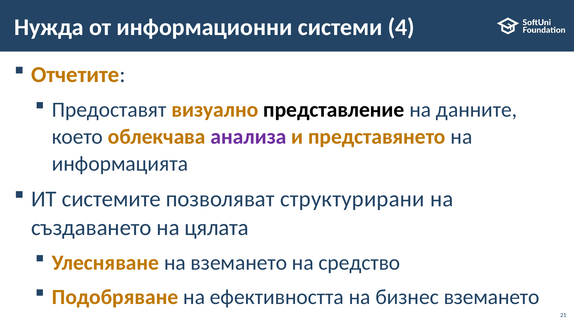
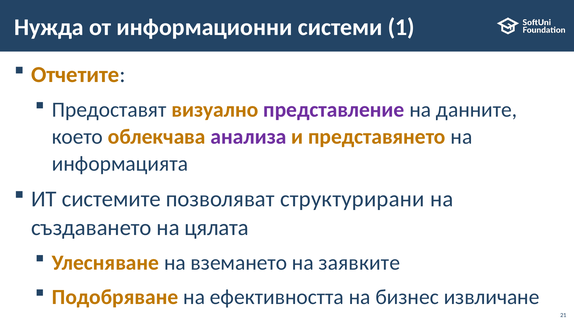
4: 4 -> 1
представление colour: black -> purple
средство: средство -> заявките
бизнес вземането: вземането -> извличане
